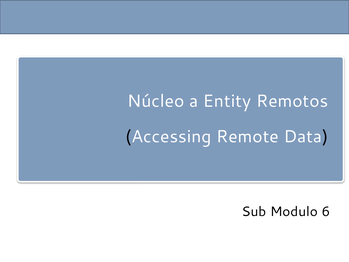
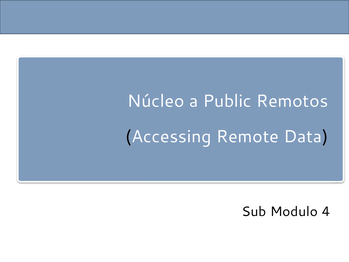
Entity: Entity -> Public
6: 6 -> 4
